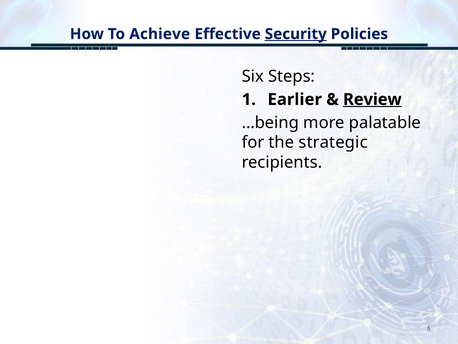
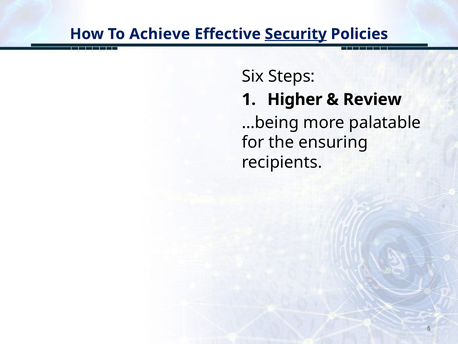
Earlier: Earlier -> Higher
Review underline: present -> none
strategic: strategic -> ensuring
